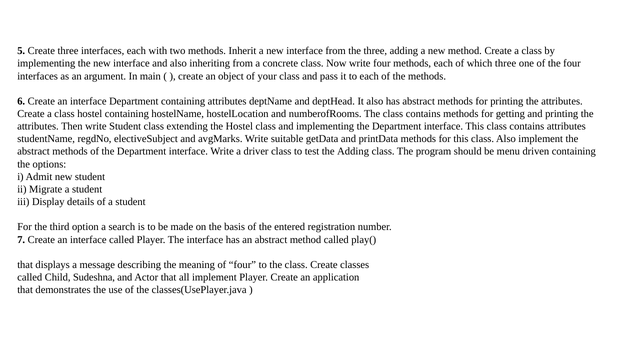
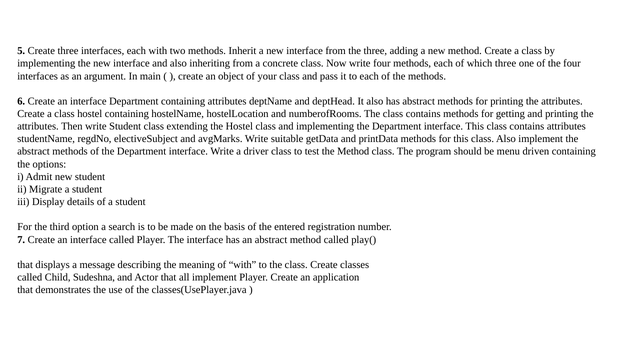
the Adding: Adding -> Method
of four: four -> with
